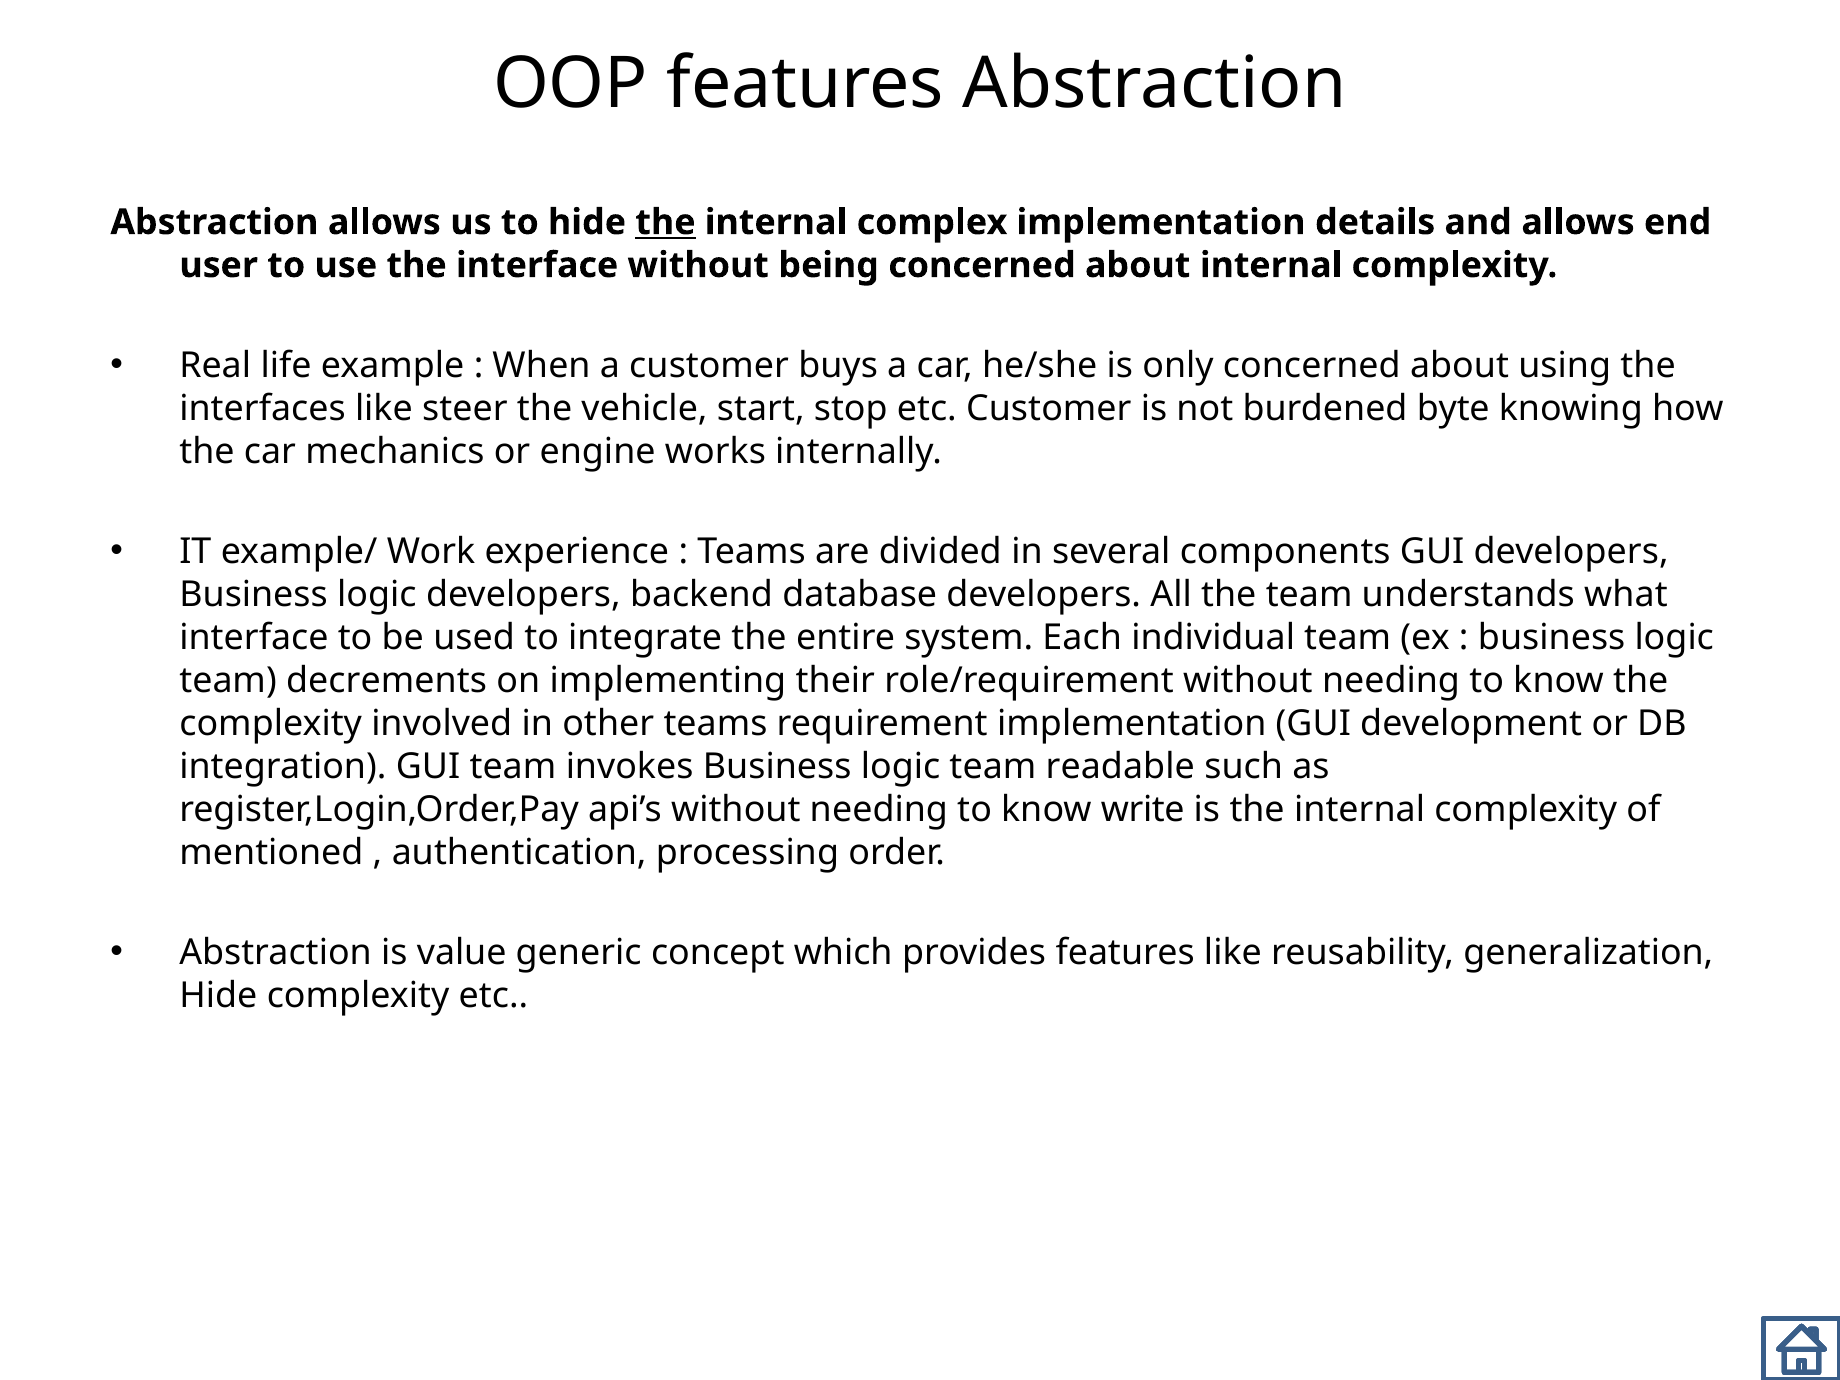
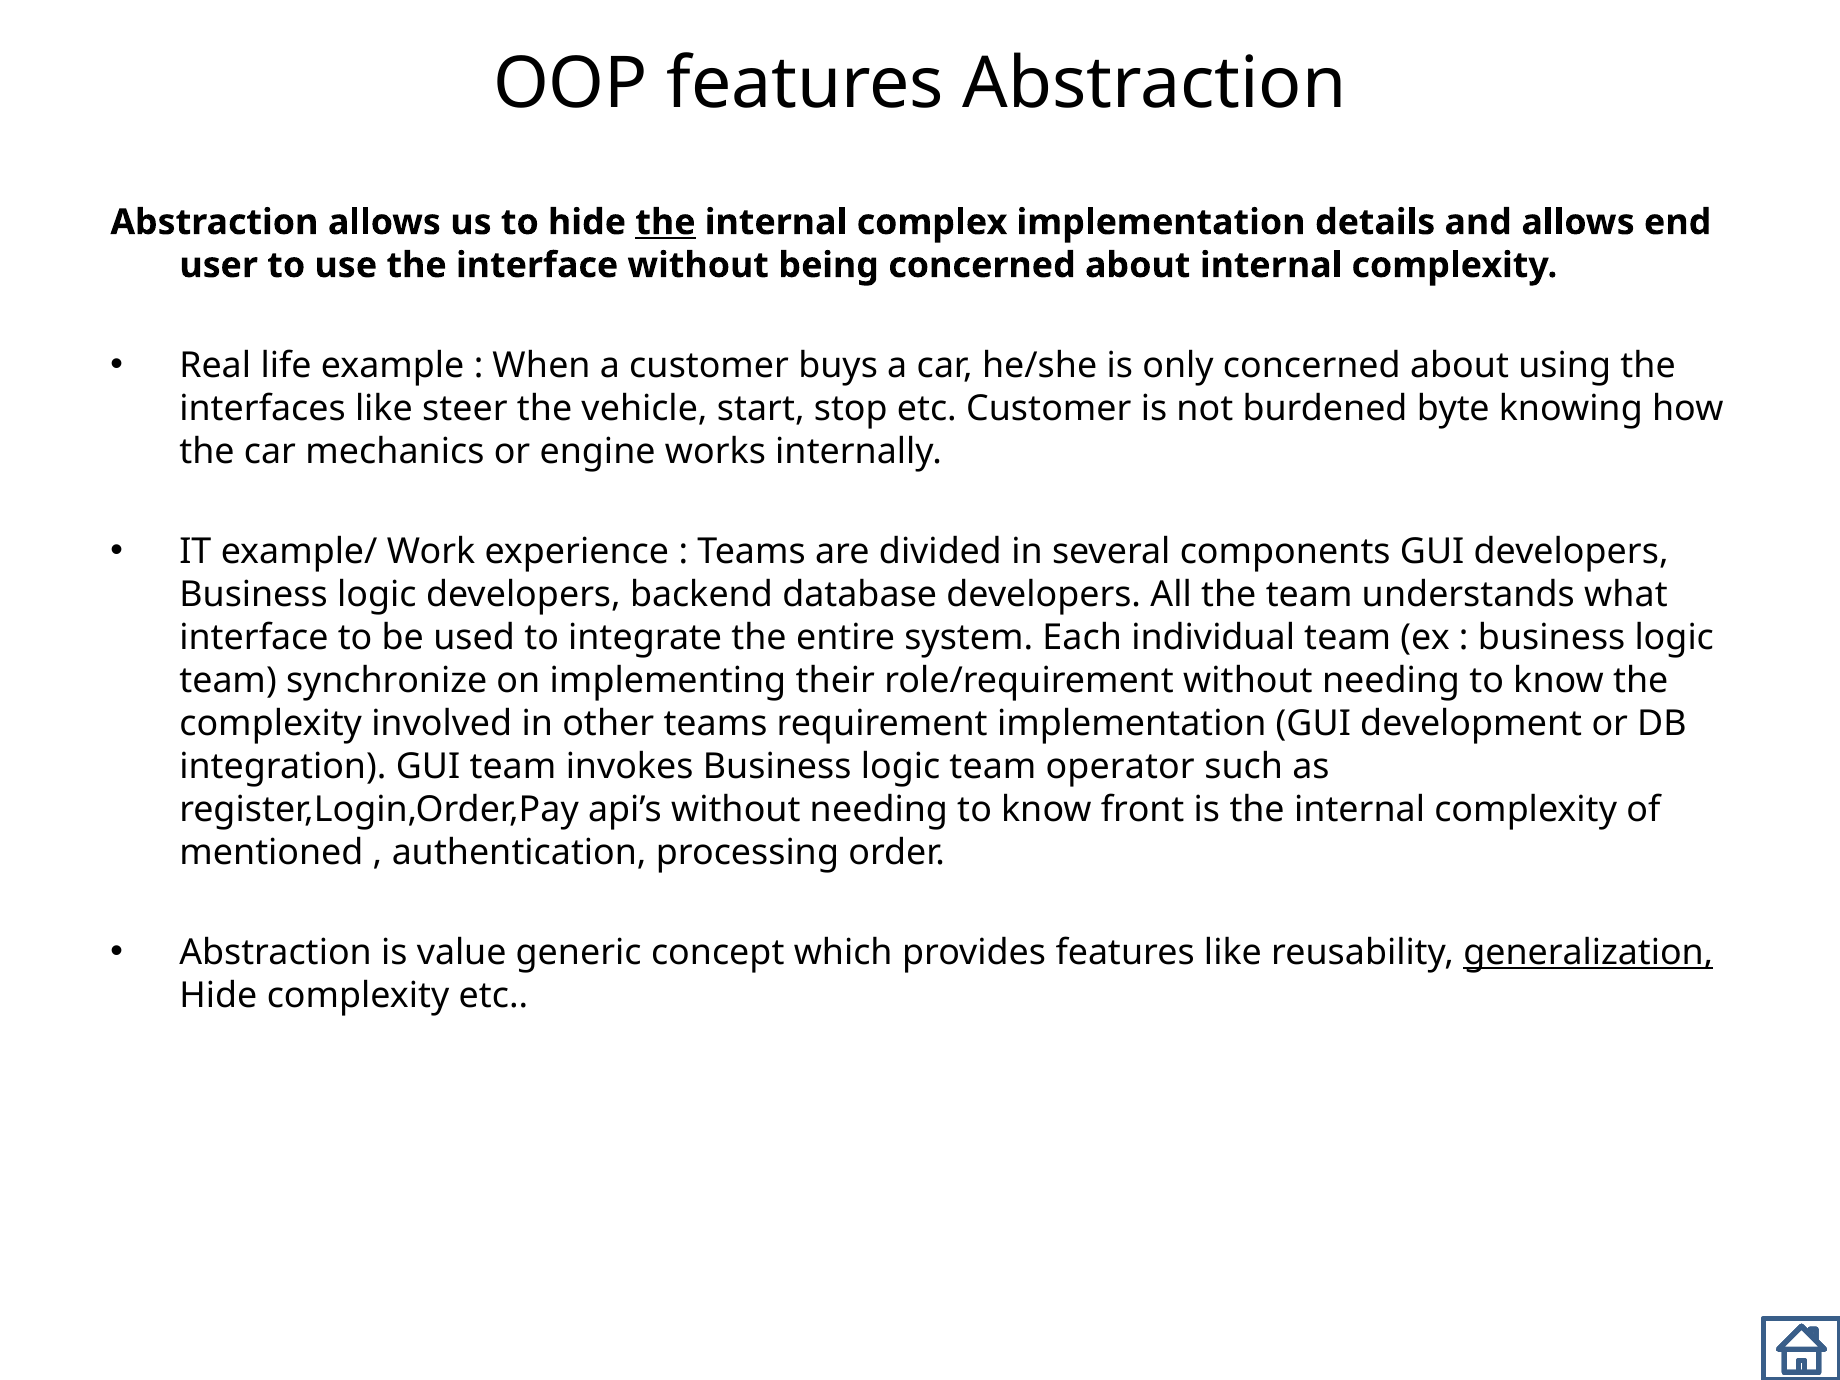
decrements: decrements -> synchronize
readable: readable -> operator
write: write -> front
generalization underline: none -> present
